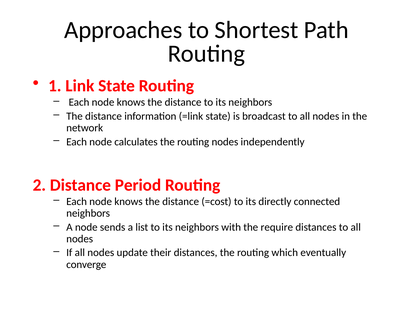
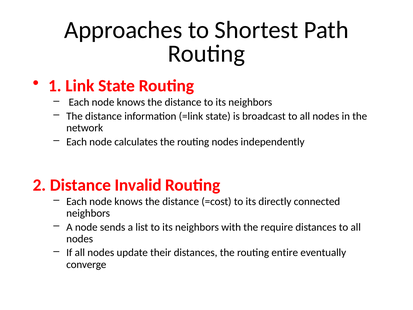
Period: Period -> Invalid
which: which -> entire
